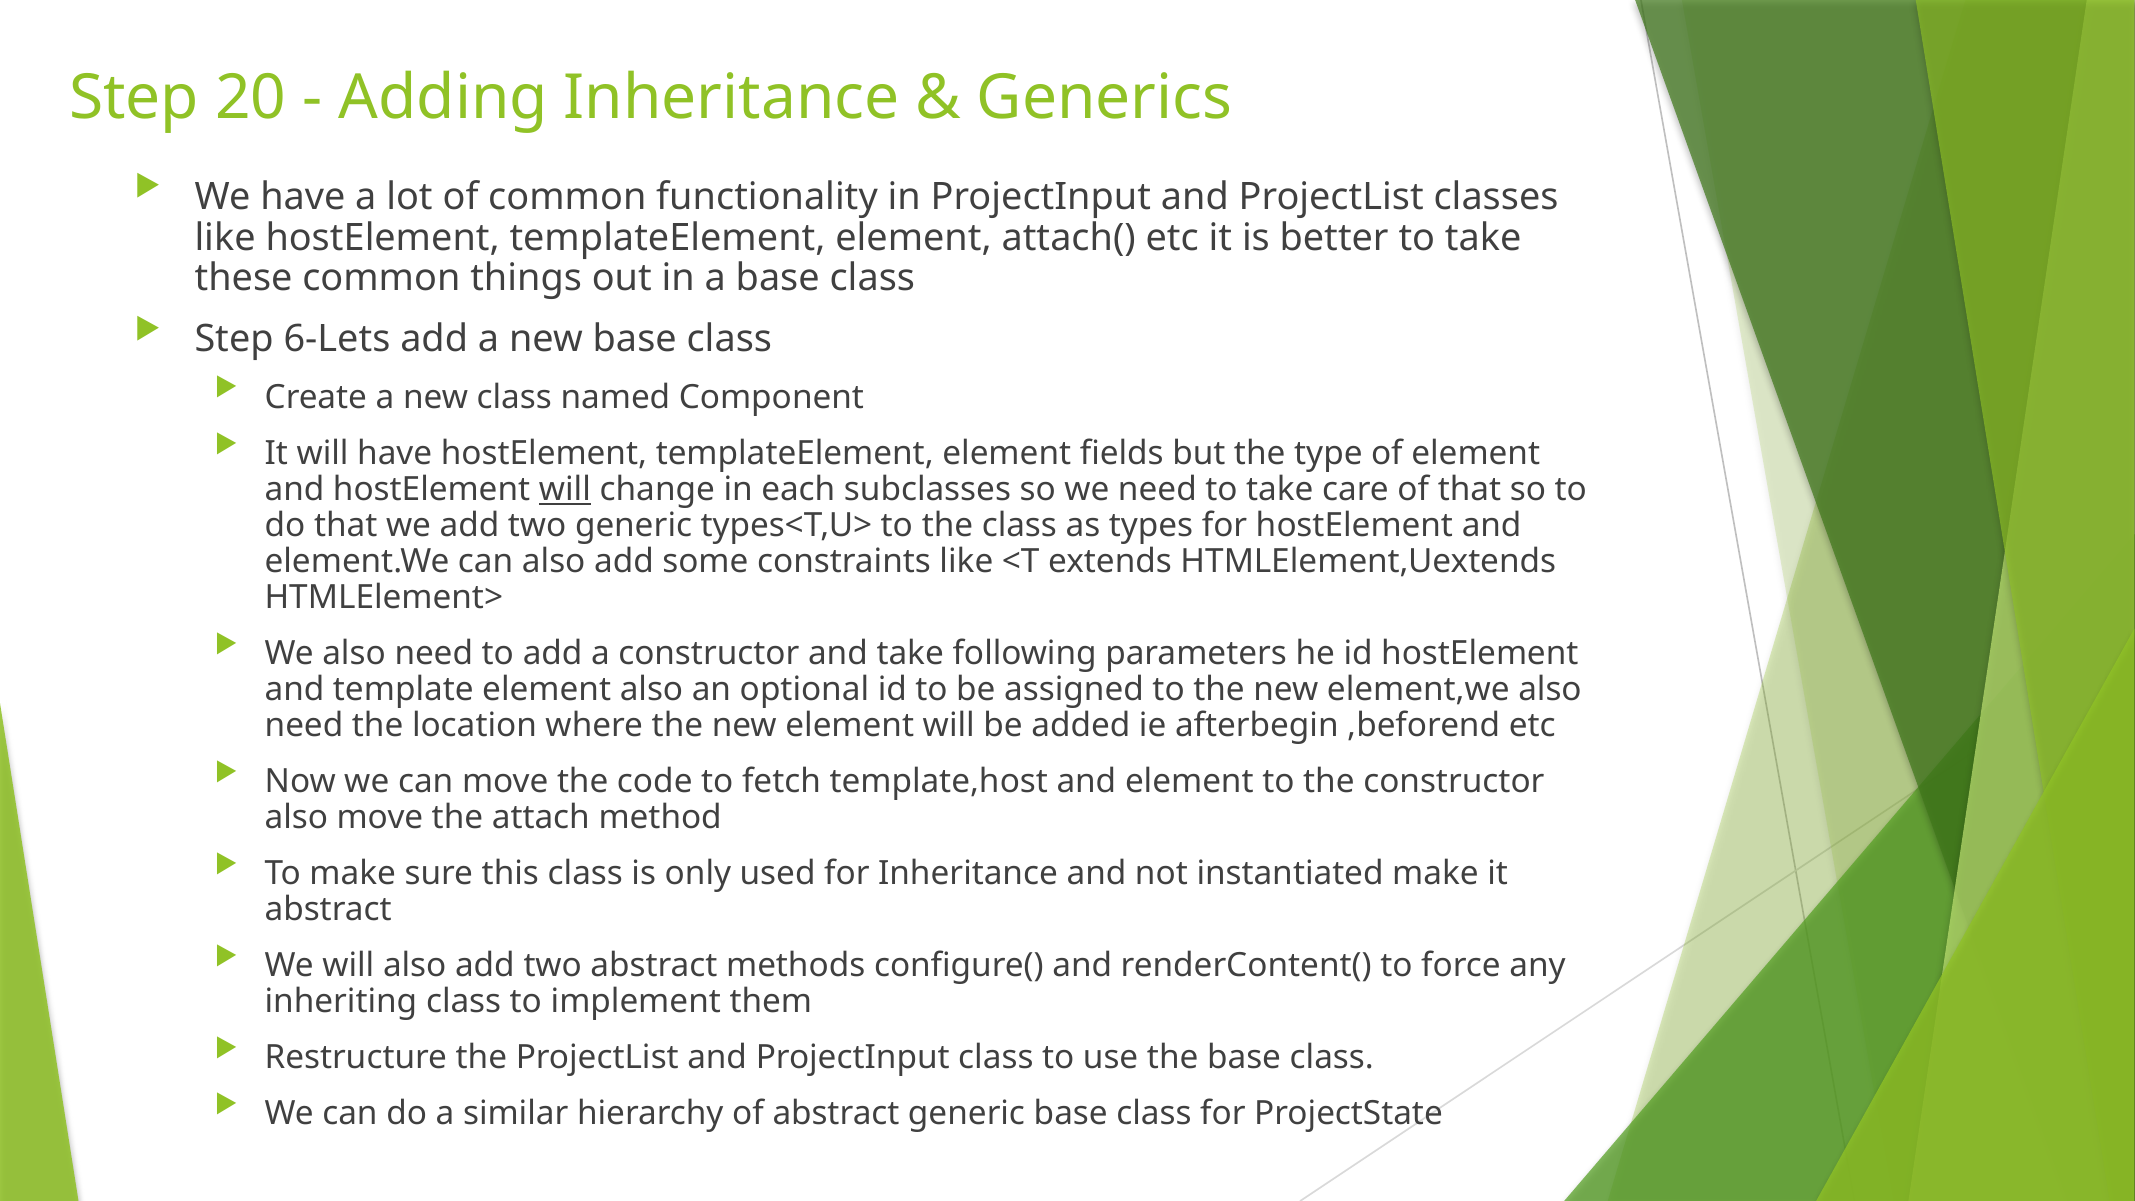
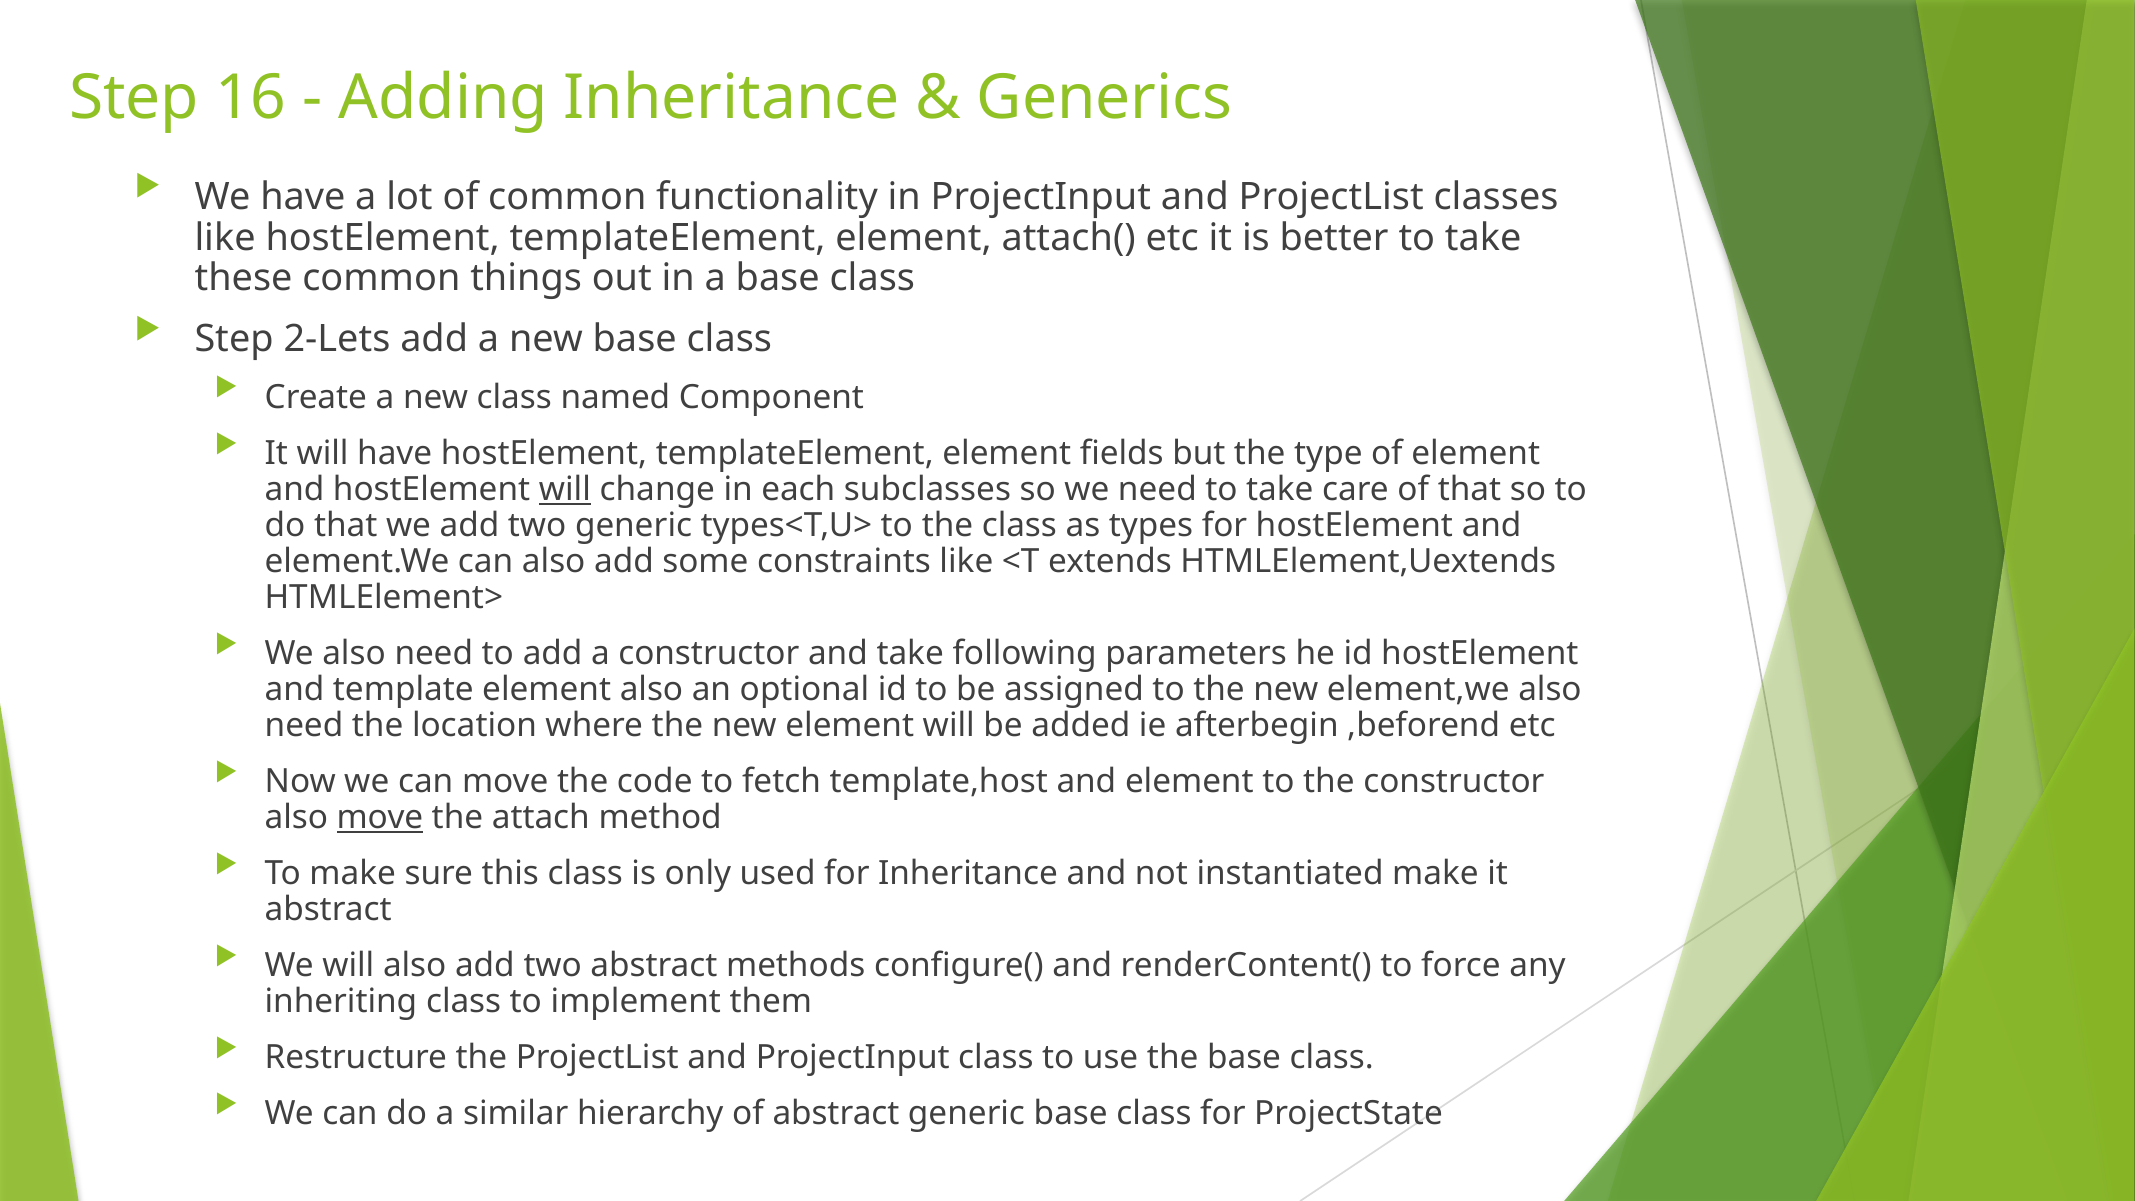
20: 20 -> 16
6-Lets: 6-Lets -> 2-Lets
move at (380, 818) underline: none -> present
